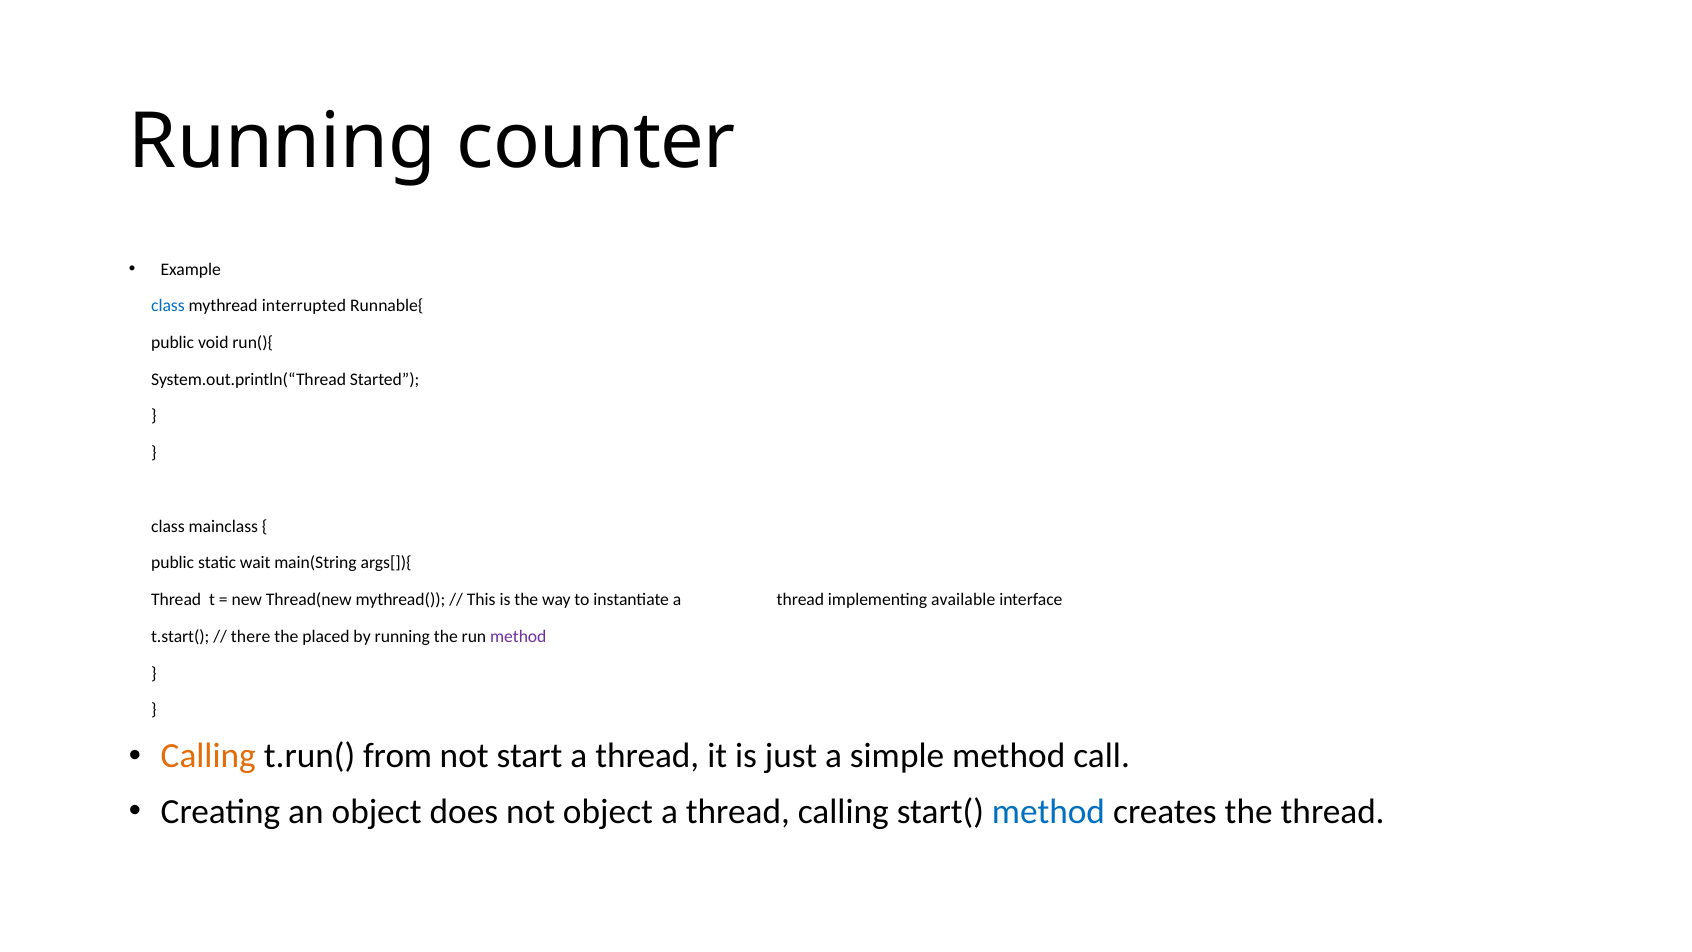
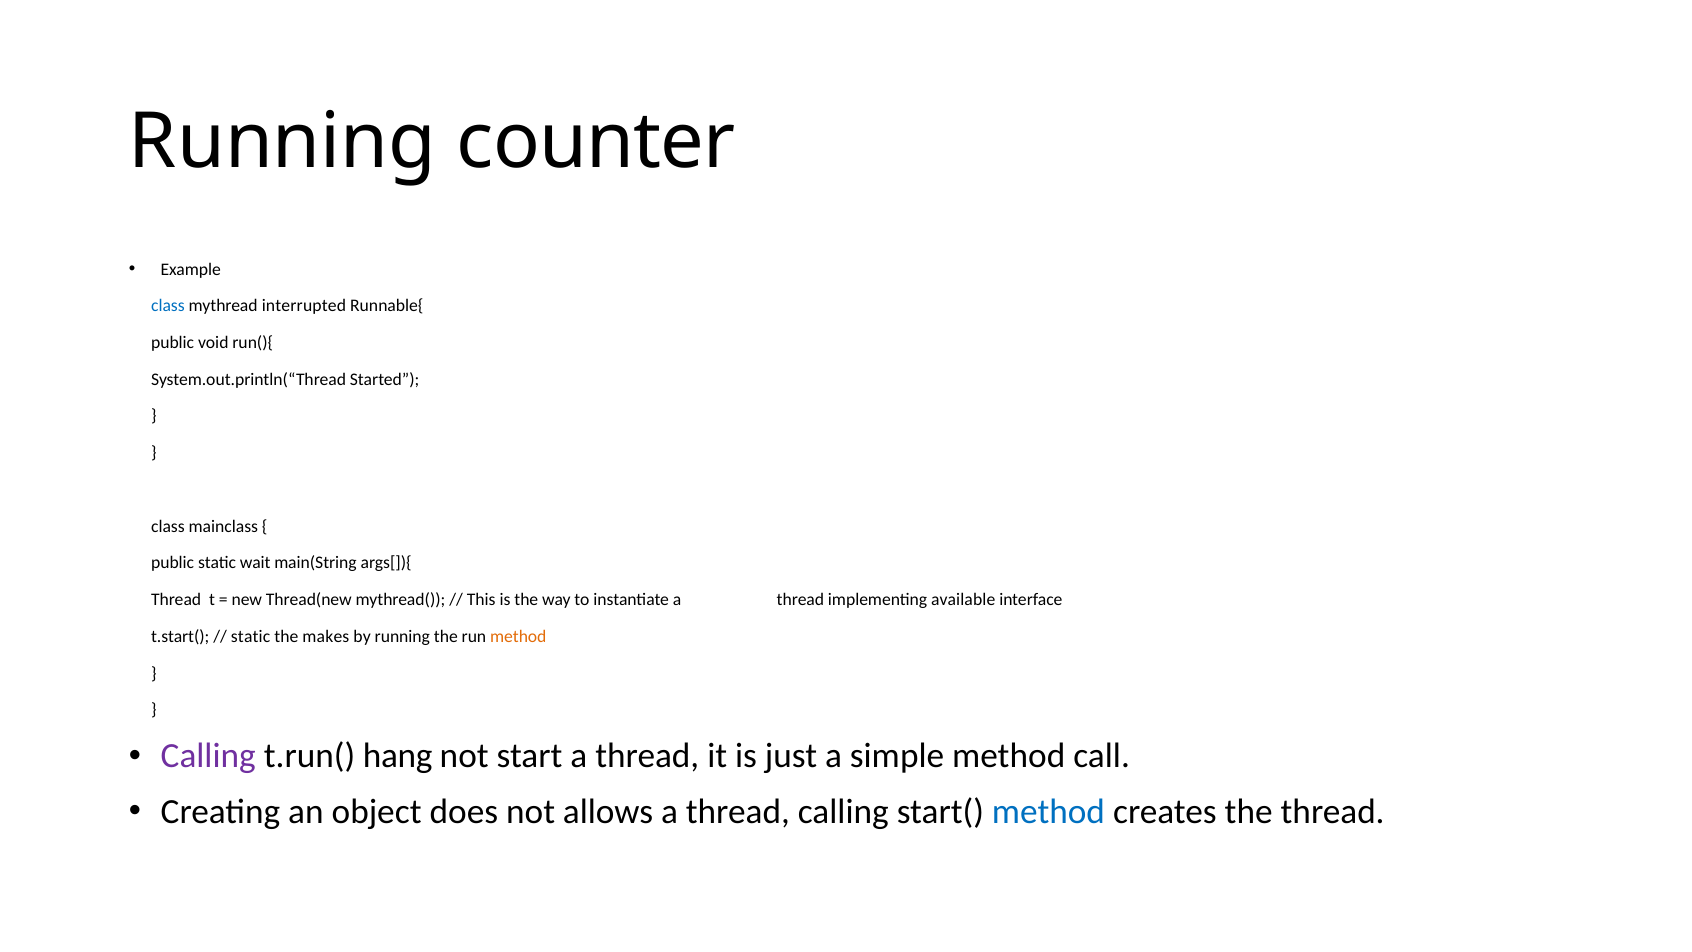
there at (251, 636): there -> static
placed: placed -> makes
method at (518, 636) colour: purple -> orange
Calling at (208, 756) colour: orange -> purple
from: from -> hang
not object: object -> allows
